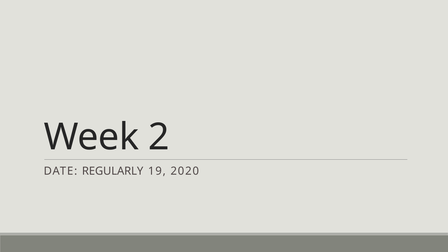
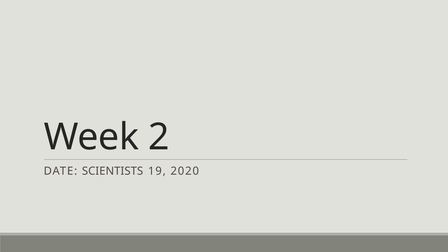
REGULARLY: REGULARLY -> SCIENTISTS
